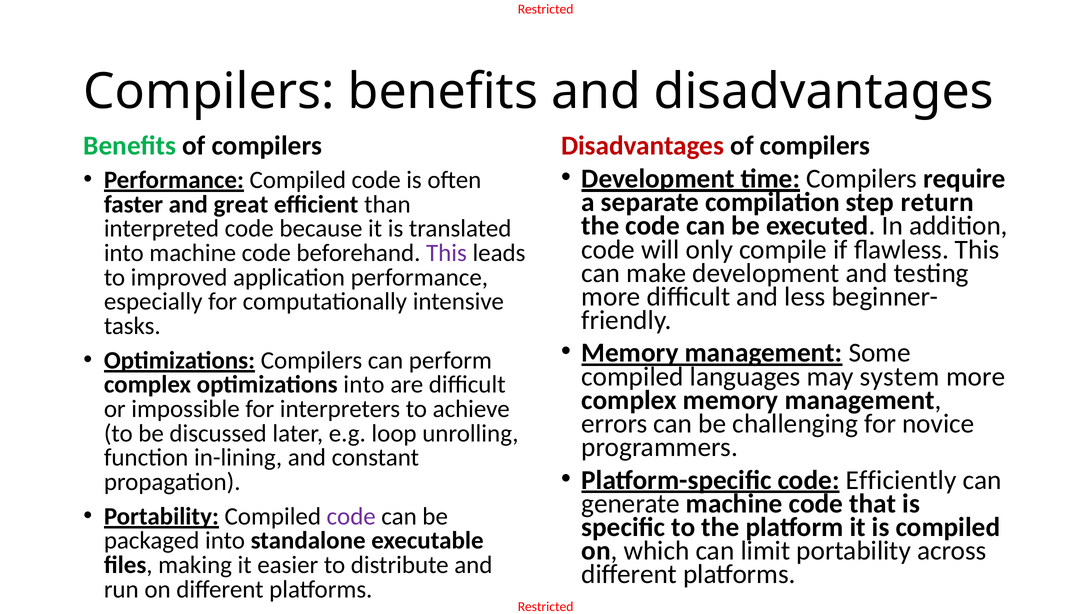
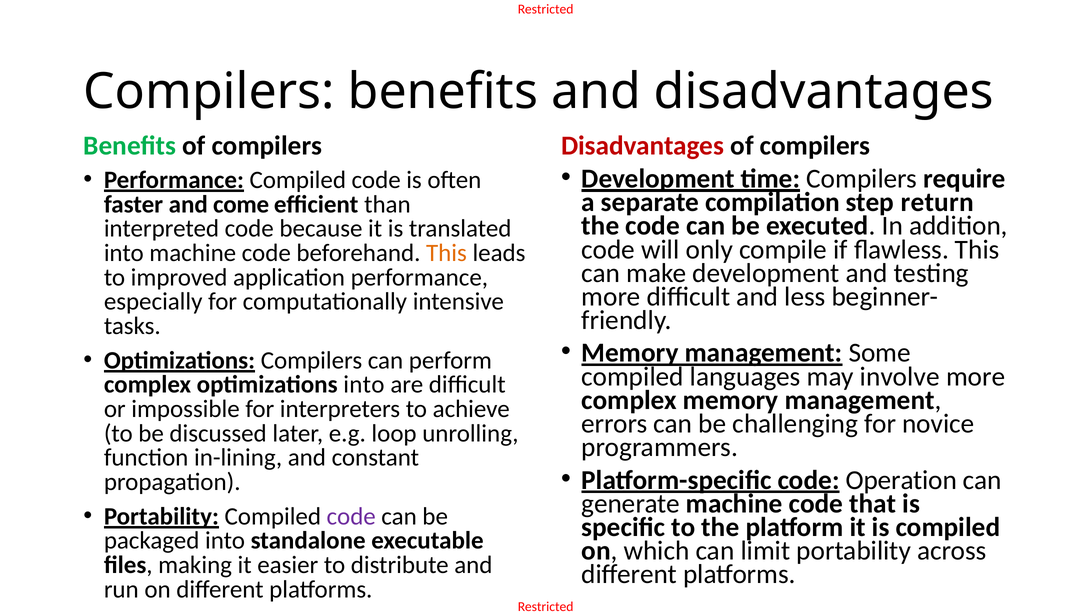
great: great -> come
This at (446, 253) colour: purple -> orange
system: system -> involve
Efficiently: Efficiently -> Operation
